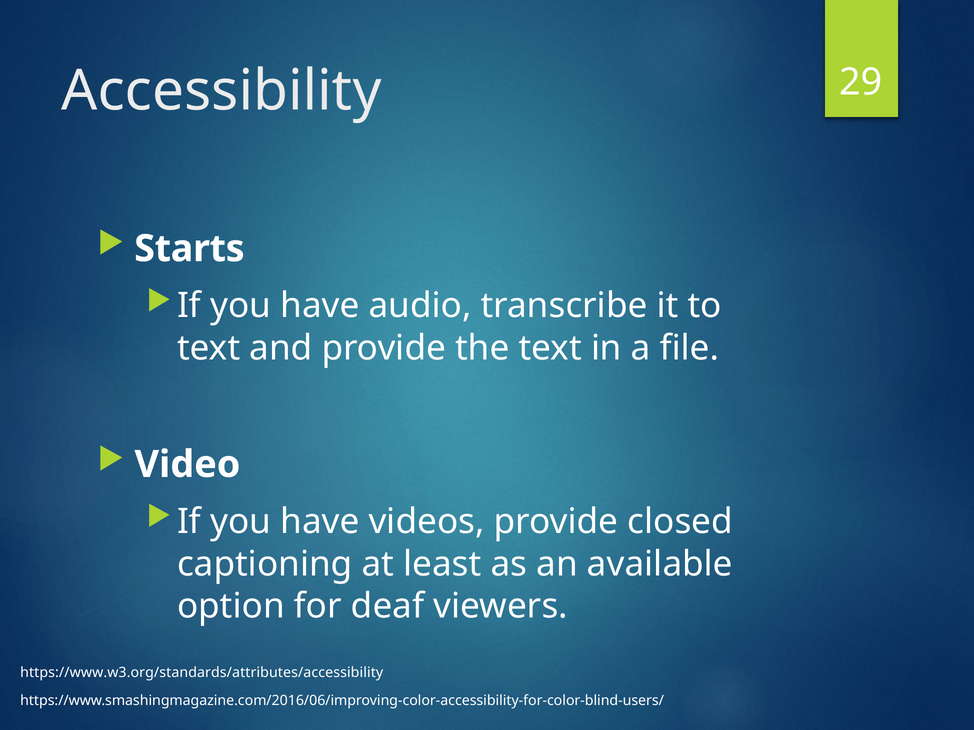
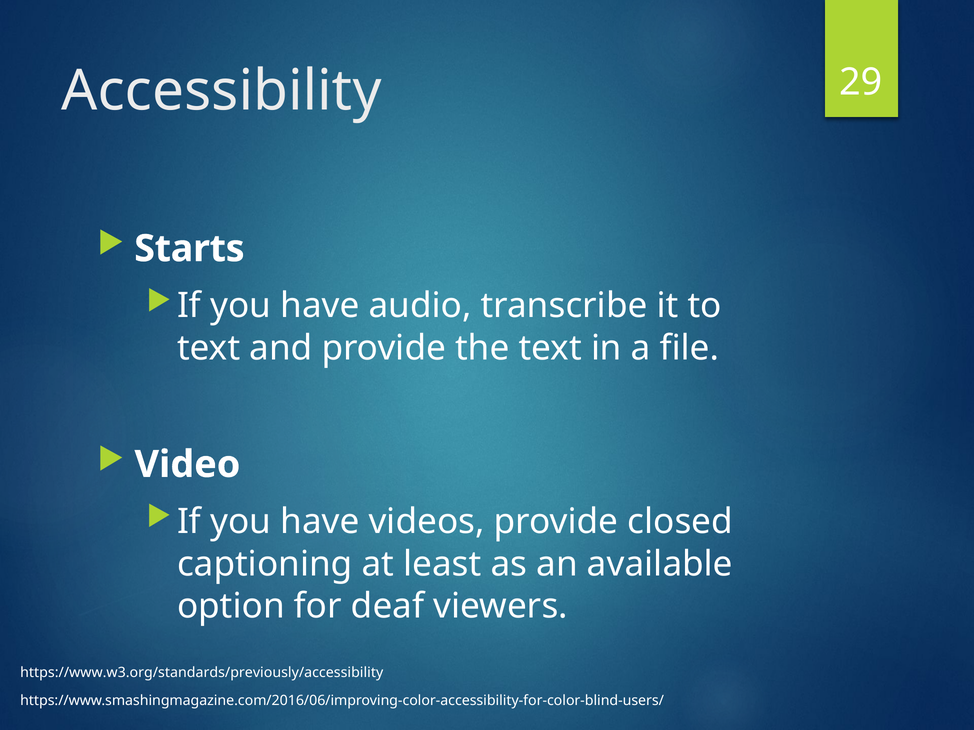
https://www.w3.org/standards/attributes/accessibility: https://www.w3.org/standards/attributes/accessibility -> https://www.w3.org/standards/previously/accessibility
